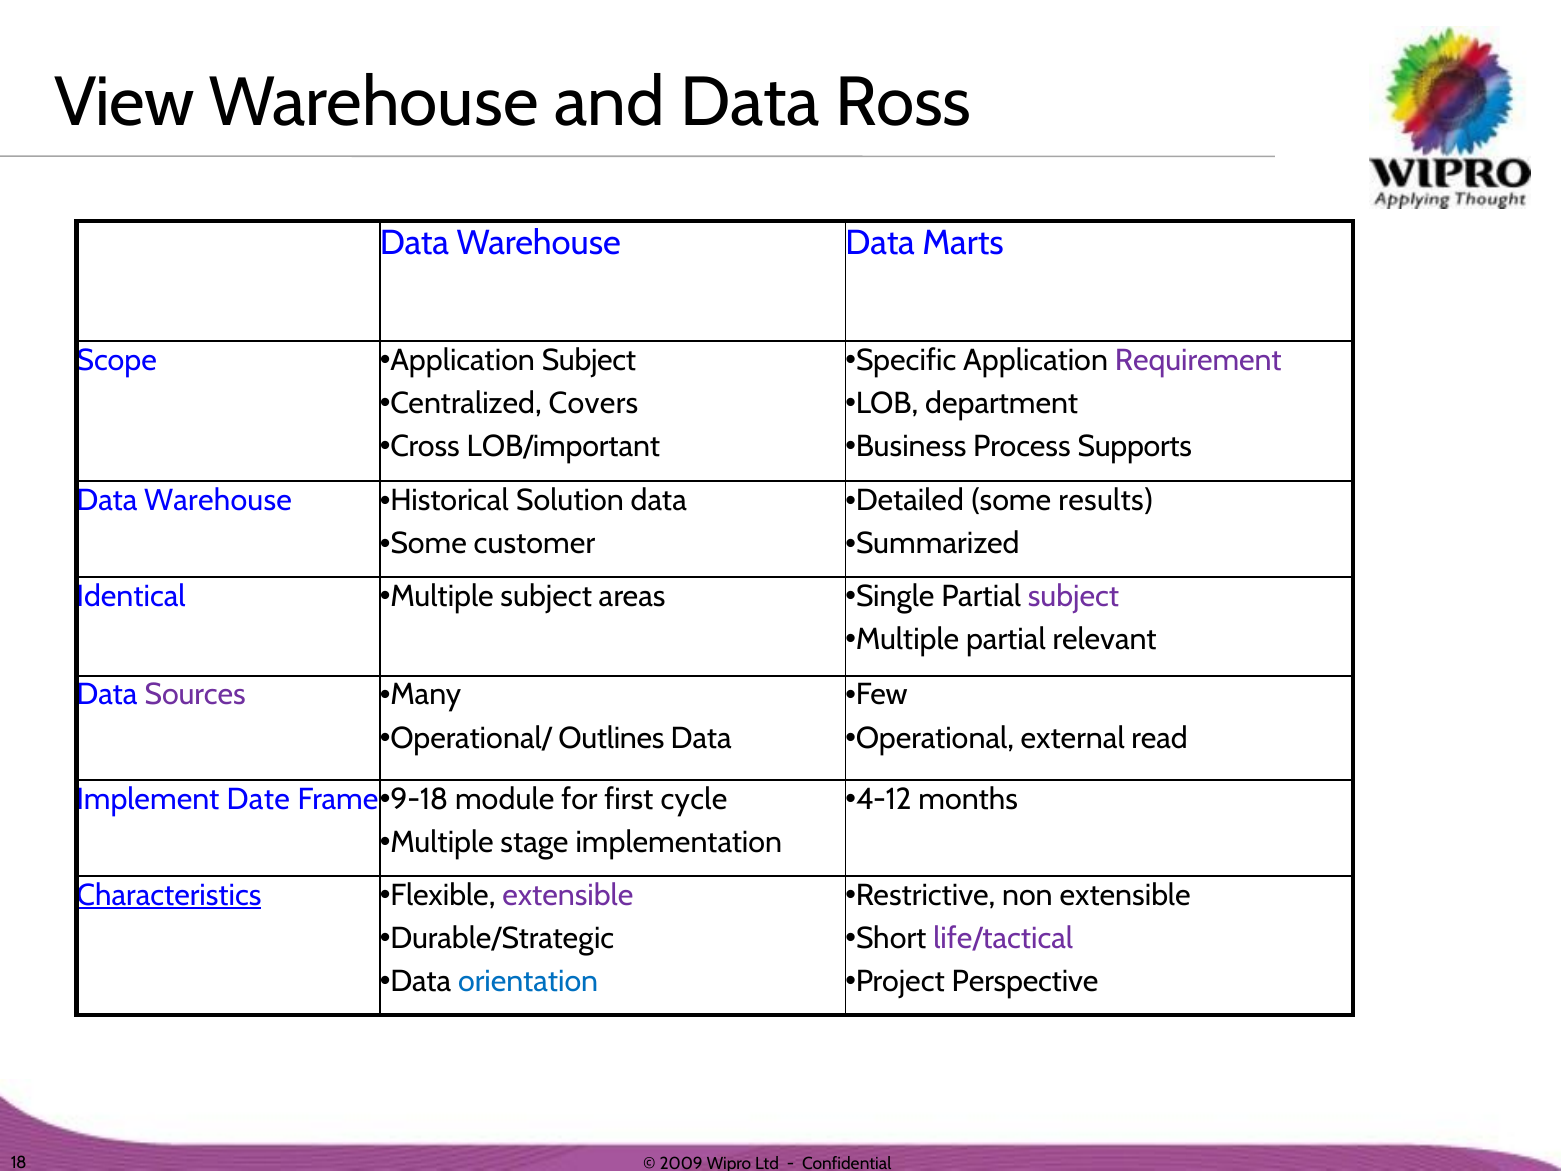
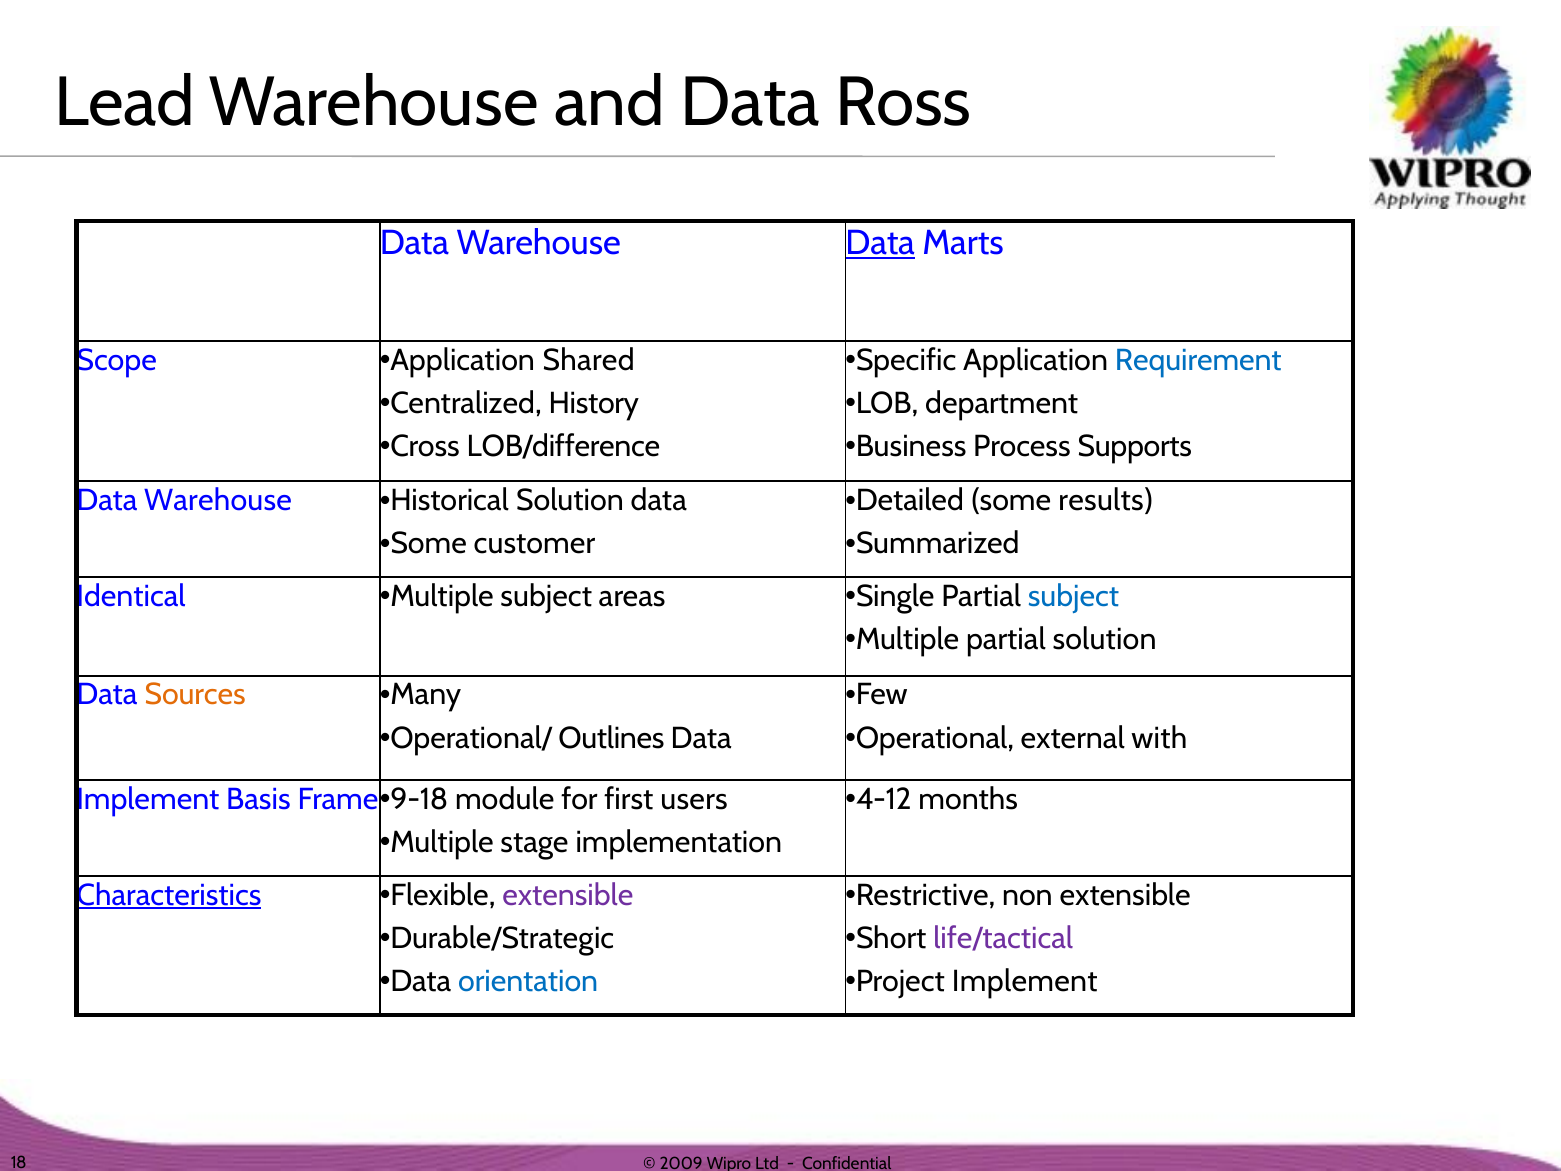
View: View -> Lead
Data at (880, 243) underline: none -> present
Requirement colour: purple -> blue
Application Subject: Subject -> Shared
Covers: Covers -> History
LOB/important: LOB/important -> LOB/difference
subject at (1074, 596) colour: purple -> blue
partial relevant: relevant -> solution
Sources colour: purple -> orange
read: read -> with
Date: Date -> Basis
cycle: cycle -> users
Project Perspective: Perspective -> Implement
